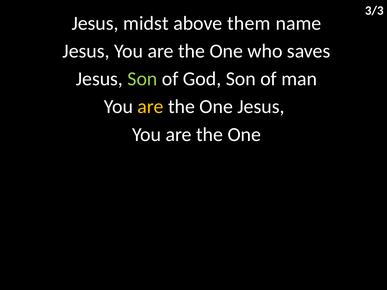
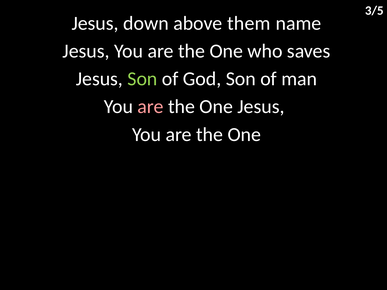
3/3: 3/3 -> 3/5
midst: midst -> down
are at (151, 107) colour: yellow -> pink
